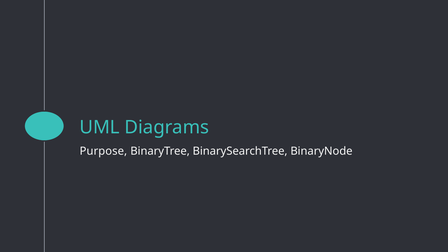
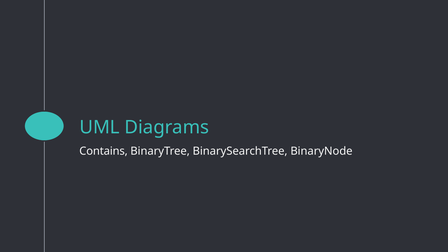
Purpose: Purpose -> Contains
